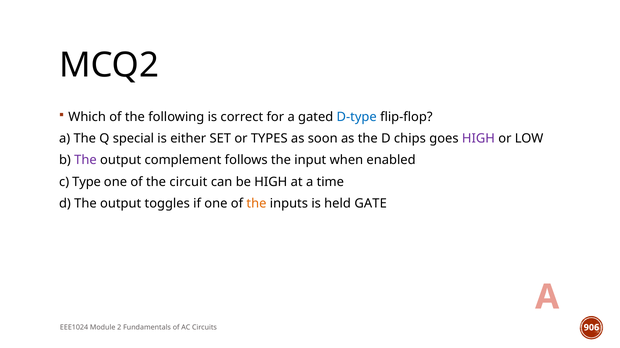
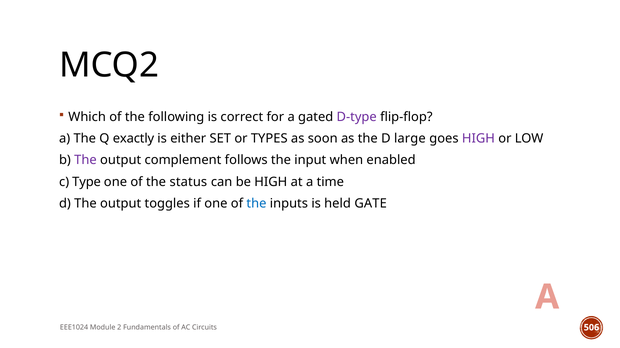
D-type colour: blue -> purple
special: special -> exactly
chips: chips -> large
circuit: circuit -> status
the at (256, 204) colour: orange -> blue
906: 906 -> 506
